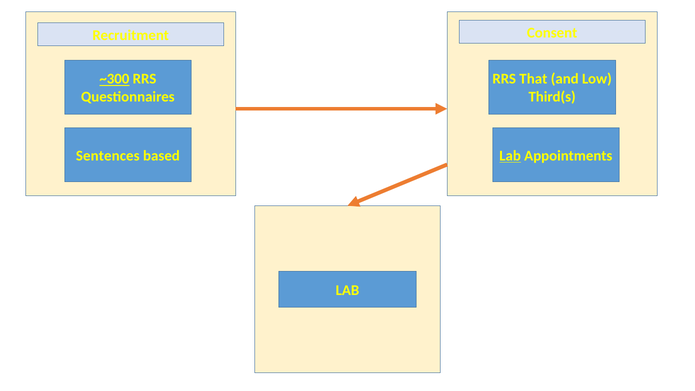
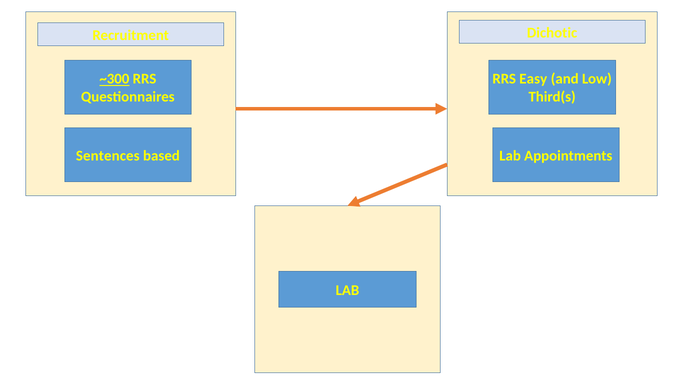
Consent: Consent -> Dichotic
That: That -> Easy
Lab at (510, 156) underline: present -> none
